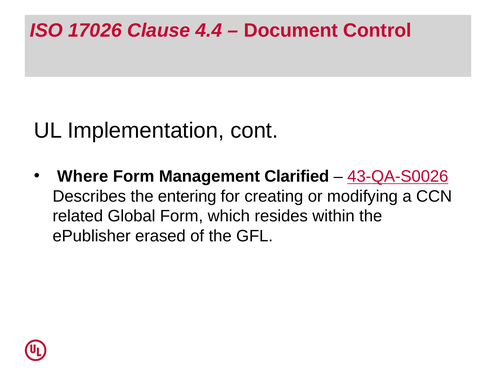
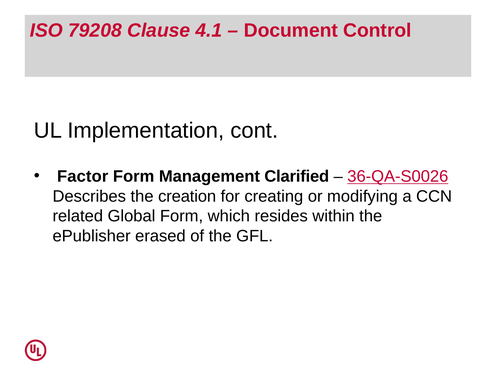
17026: 17026 -> 79208
4.4: 4.4 -> 4.1
Where: Where -> Factor
43-QA-S0026: 43-QA-S0026 -> 36-QA-S0026
entering: entering -> creation
